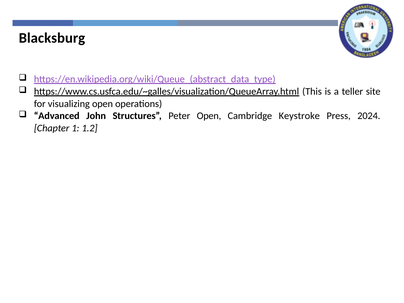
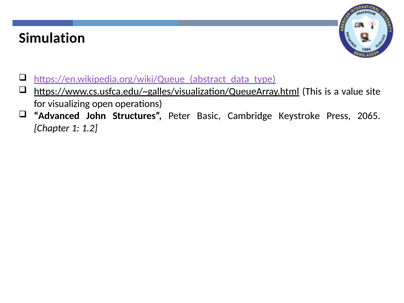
Blacksburg: Blacksburg -> Simulation
teller: teller -> value
Peter Open: Open -> Basic
2024: 2024 -> 2065
